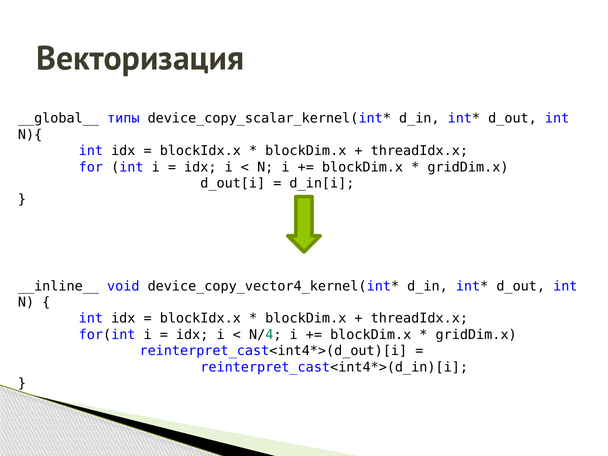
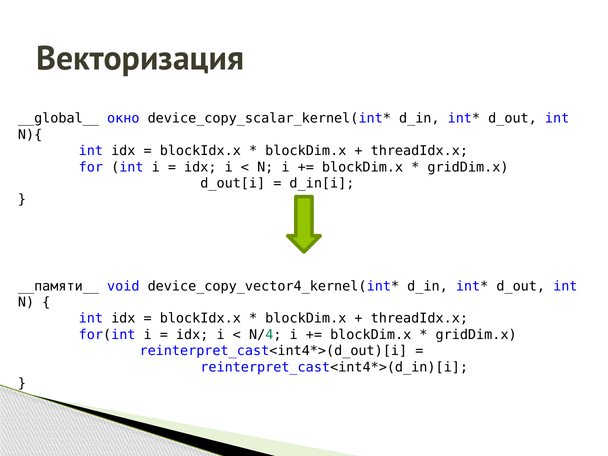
типы: типы -> окно
__inline__: __inline__ -> __памяти__
